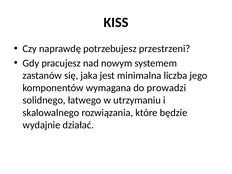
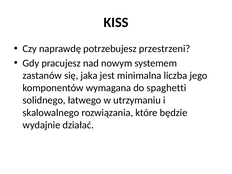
prowadzi: prowadzi -> spaghetti
